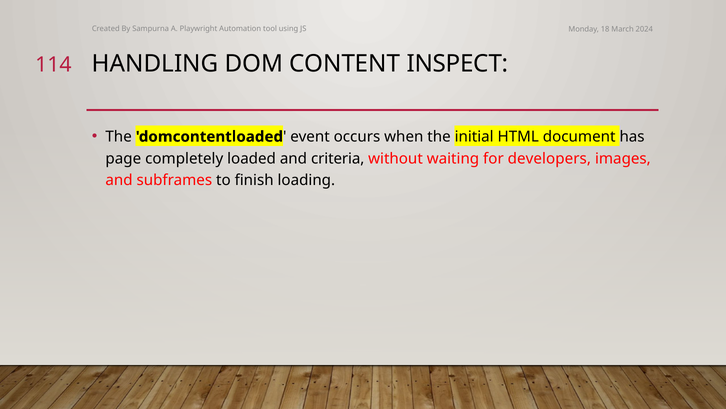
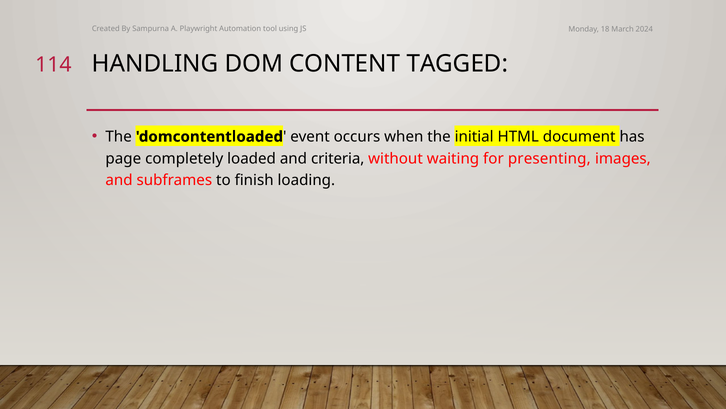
INSPECT: INSPECT -> TAGGED
developers: developers -> presenting
